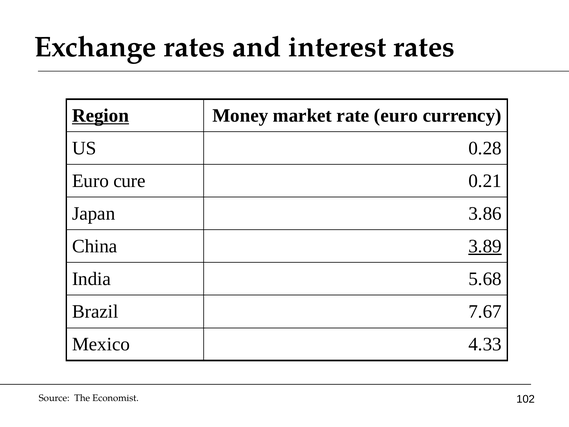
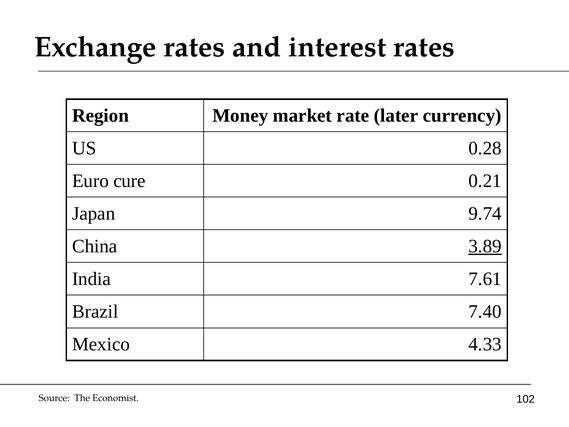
Region underline: present -> none
rate euro: euro -> later
3.86: 3.86 -> 9.74
5.68: 5.68 -> 7.61
7.67: 7.67 -> 7.40
